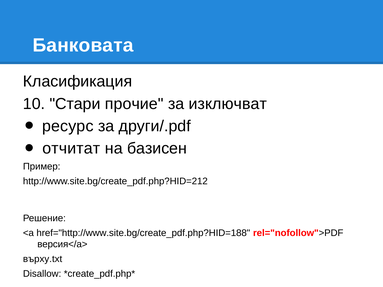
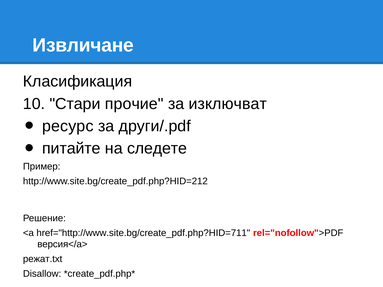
Банковата: Банковата -> Извличане
отчитат: отчитат -> питайте
базисен: базисен -> следете
href="http://www.site.bg/create_pdf.php?HID=188: href="http://www.site.bg/create_pdf.php?HID=188 -> href="http://www.site.bg/create_pdf.php?HID=711
върху.txt: върху.txt -> режат.txt
